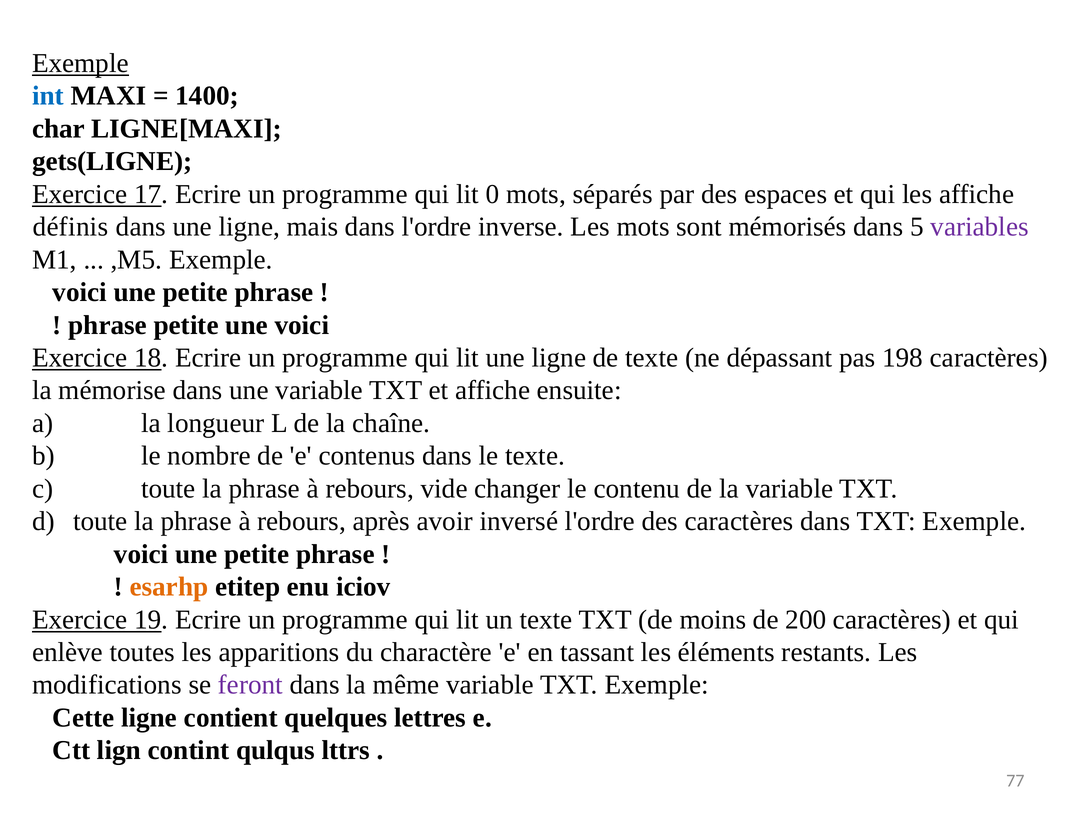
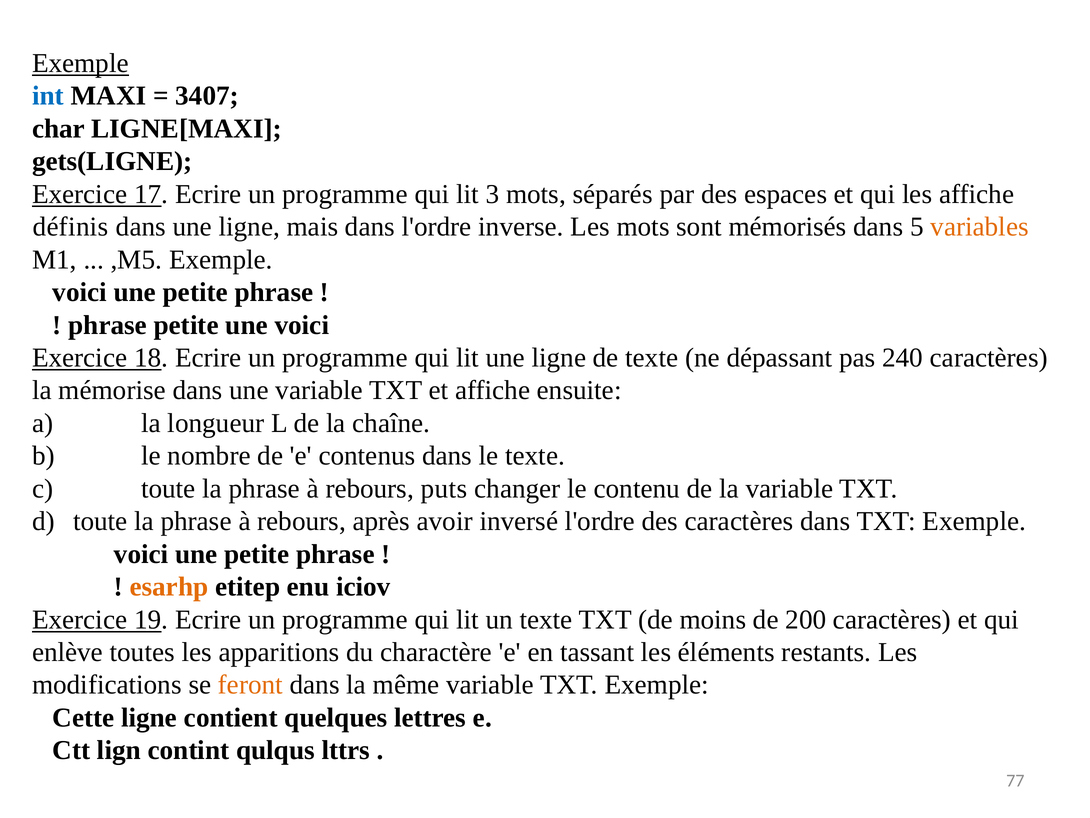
1400: 1400 -> 3407
0: 0 -> 3
variables colour: purple -> orange
198: 198 -> 240
vide: vide -> puts
feront colour: purple -> orange
